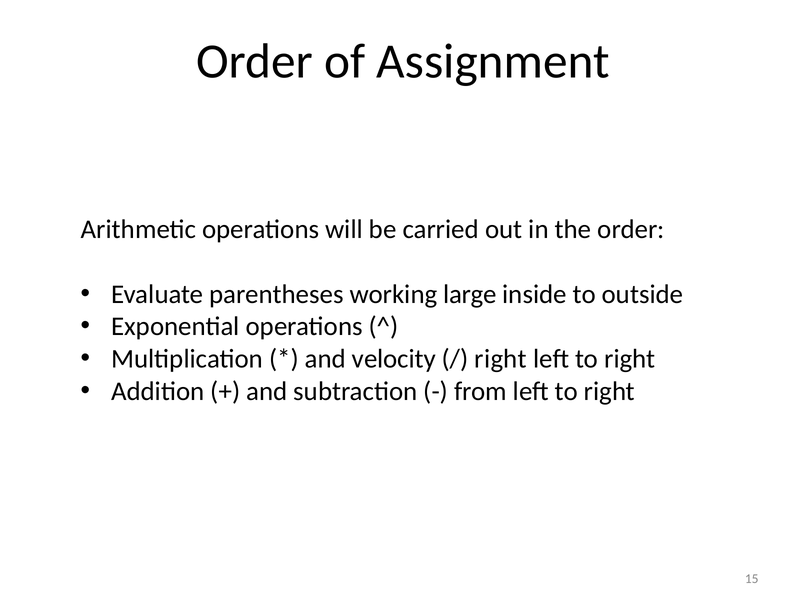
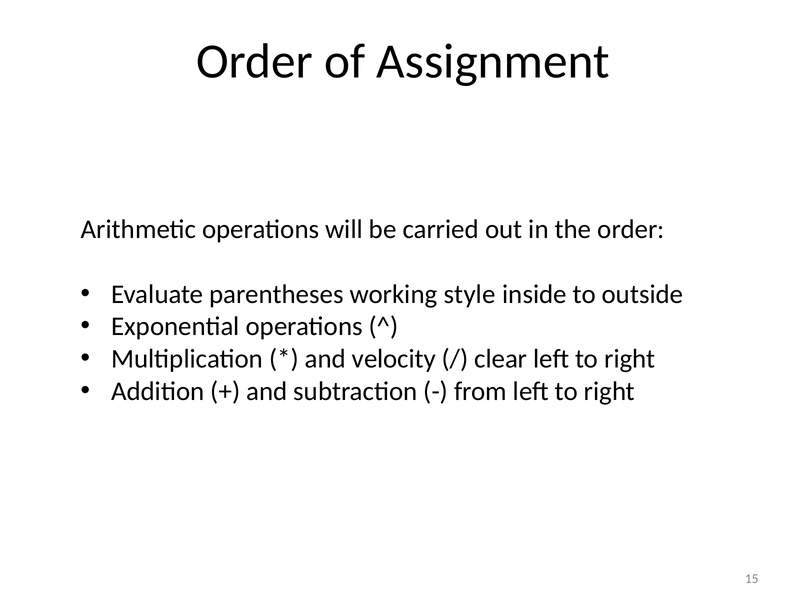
large: large -> style
right at (501, 358): right -> clear
